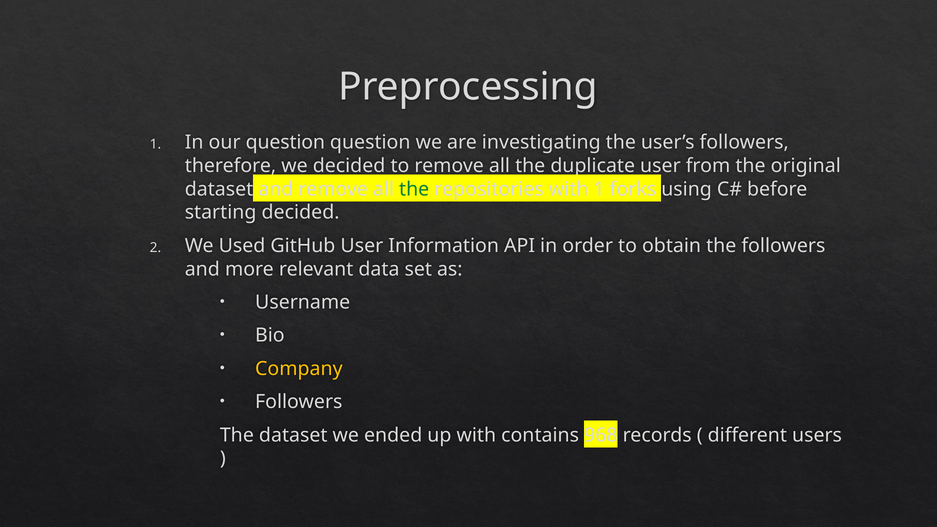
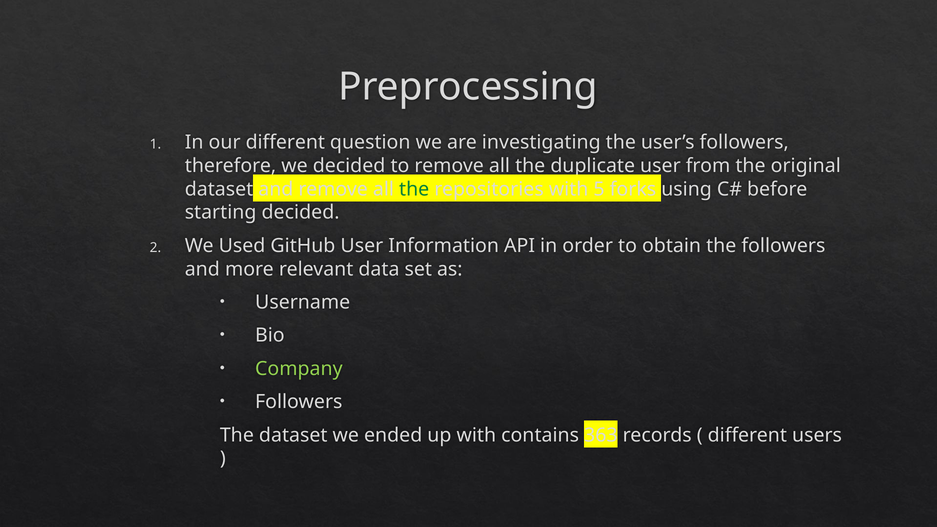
our question: question -> different
with 1: 1 -> 5
Company colour: yellow -> light green
968: 968 -> 363
